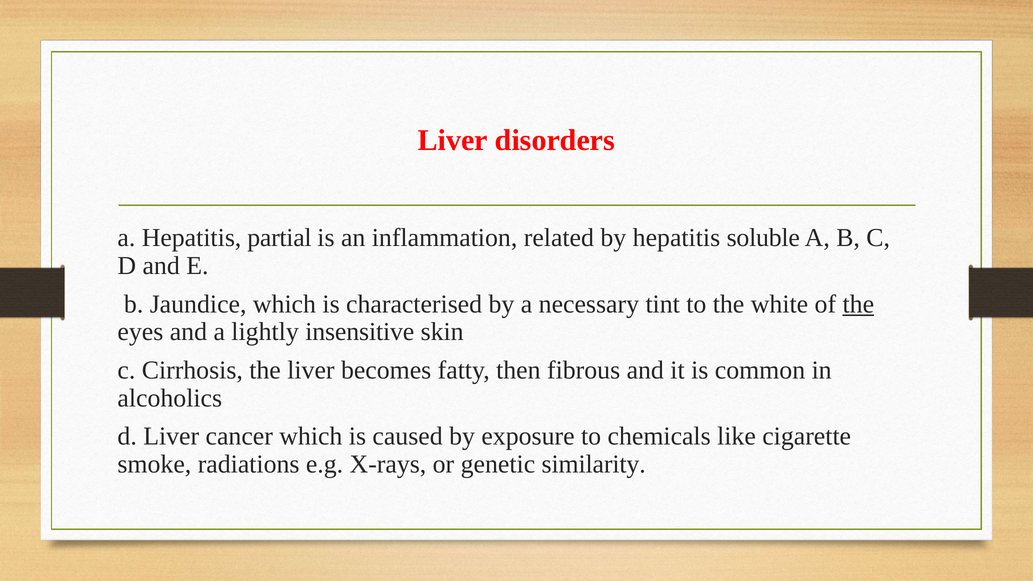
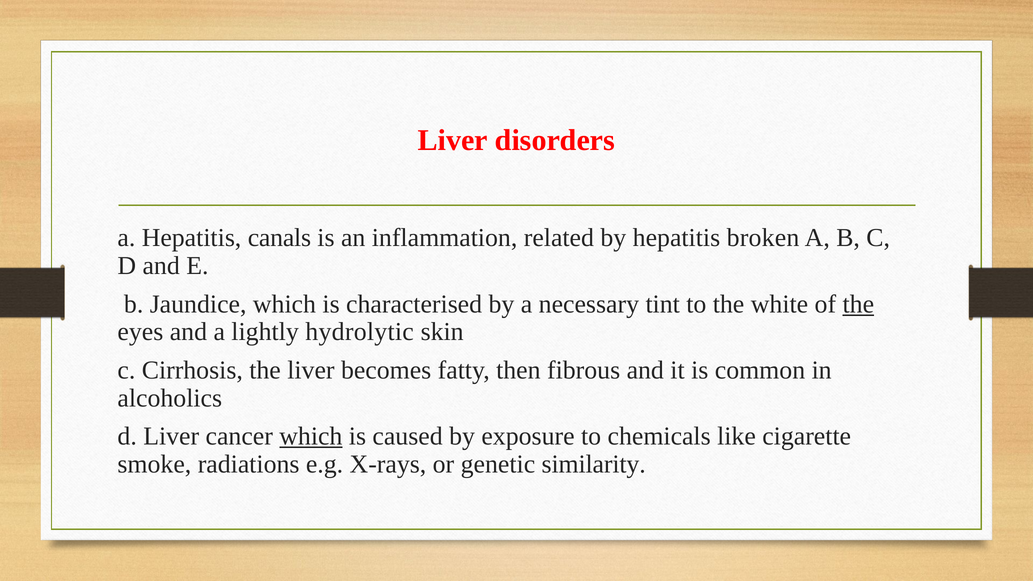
partial: partial -> canals
soluble: soluble -> broken
insensitive: insensitive -> hydrolytic
which at (311, 436) underline: none -> present
